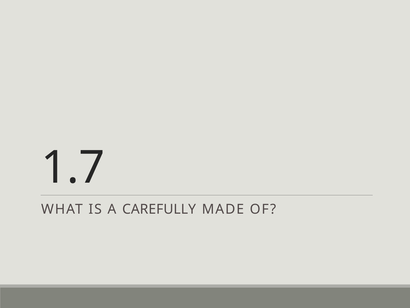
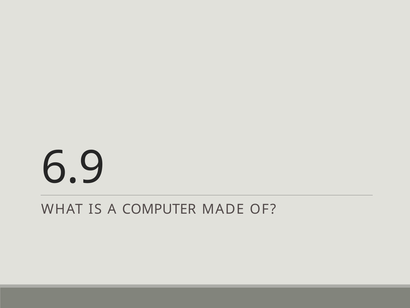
1.7: 1.7 -> 6.9
CAREFULLY: CAREFULLY -> COMPUTER
